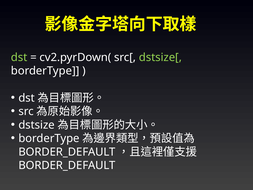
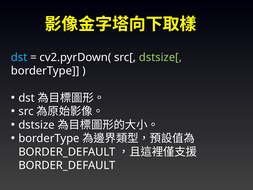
dst at (19, 57) colour: light green -> light blue
